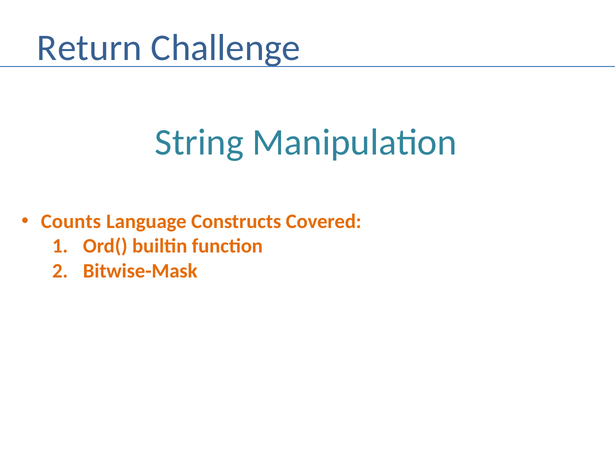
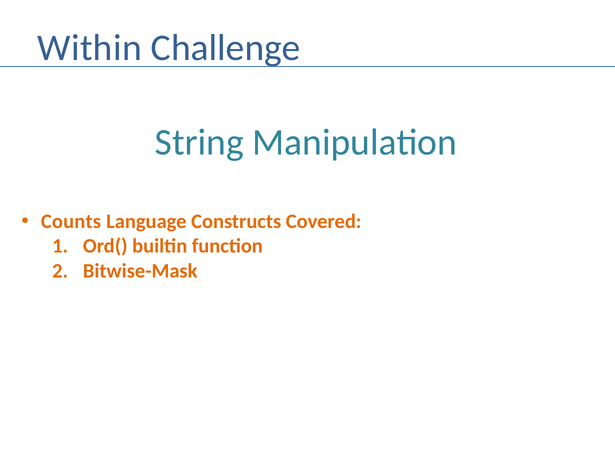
Return: Return -> Within
